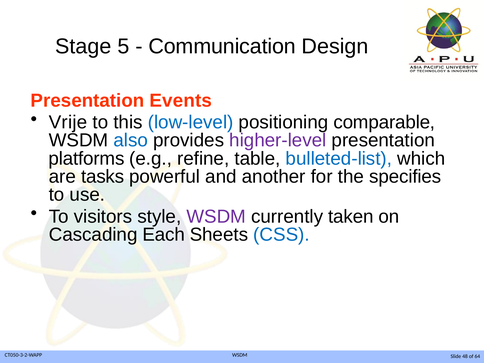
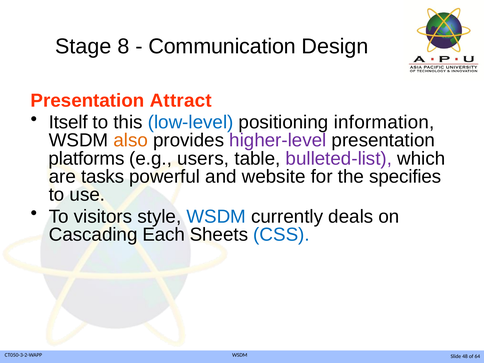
5: 5 -> 8
Events: Events -> Attract
Vrije: Vrije -> Itself
comparable: comparable -> information
also colour: blue -> orange
refine: refine -> users
bulleted-list colour: blue -> purple
another: another -> website
WSDM at (216, 217) colour: purple -> blue
taken: taken -> deals
